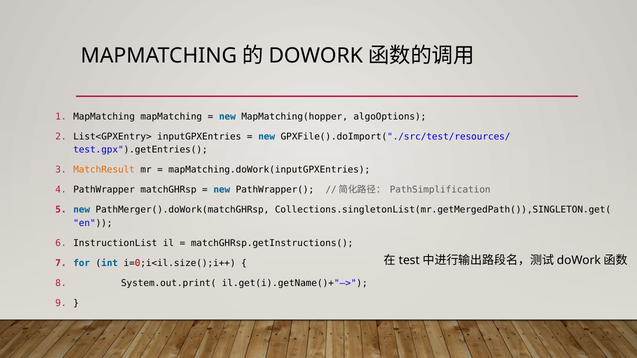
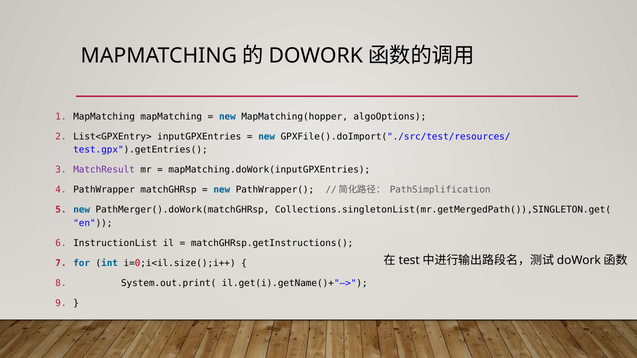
MatchResult colour: orange -> purple
